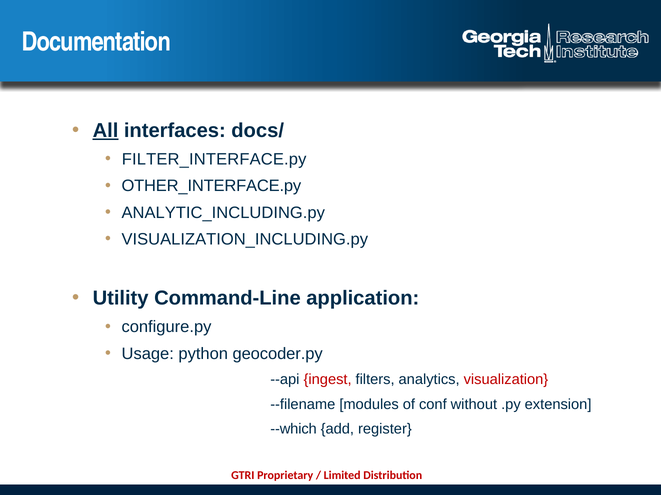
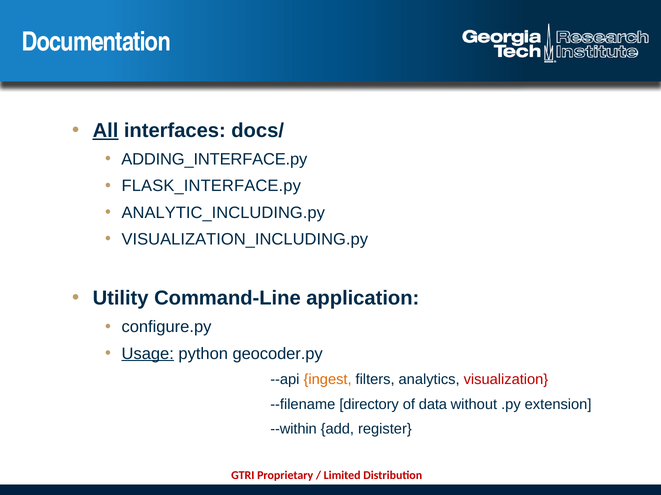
FILTER_INTERFACE.py: FILTER_INTERFACE.py -> ADDING_INTERFACE.py
OTHER_INTERFACE.py: OTHER_INTERFACE.py -> FLASK_INTERFACE.py
Usage underline: none -> present
ingest colour: red -> orange
modules: modules -> directory
conf: conf -> data
--which: --which -> --within
